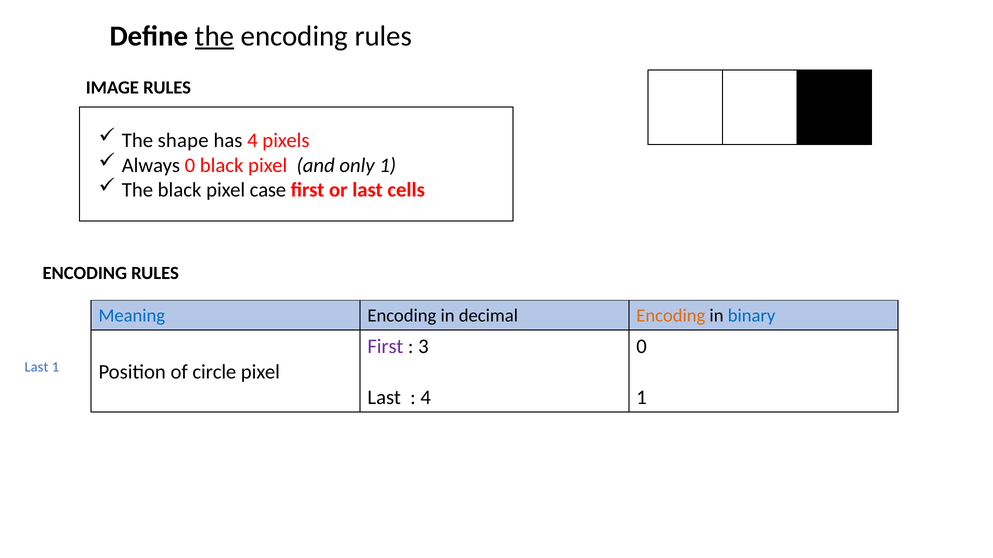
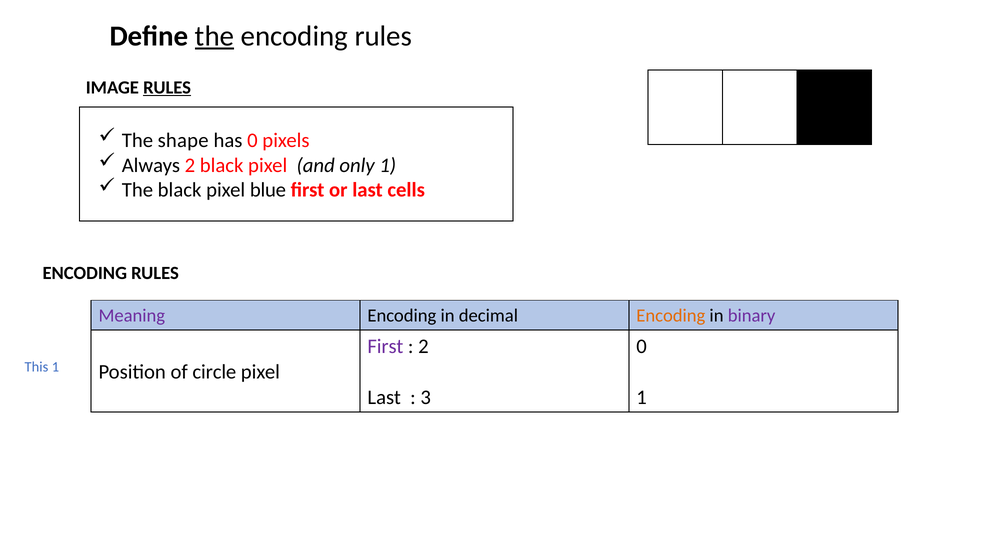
RULES at (167, 88) underline: none -> present
has 4: 4 -> 0
Always 0: 0 -> 2
case: case -> blue
Meaning colour: blue -> purple
binary colour: blue -> purple
3 at (423, 347): 3 -> 2
Last at (36, 367): Last -> This
4 at (426, 398): 4 -> 3
